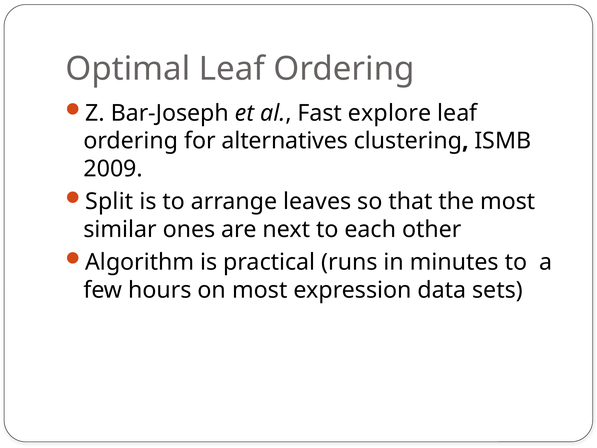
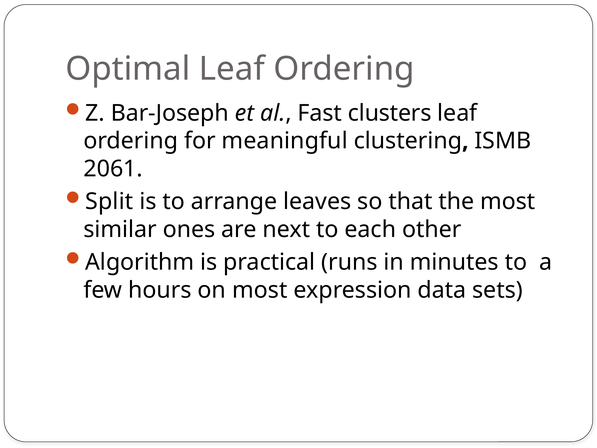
explore: explore -> clusters
alternatives: alternatives -> meaningful
2009: 2009 -> 2061
